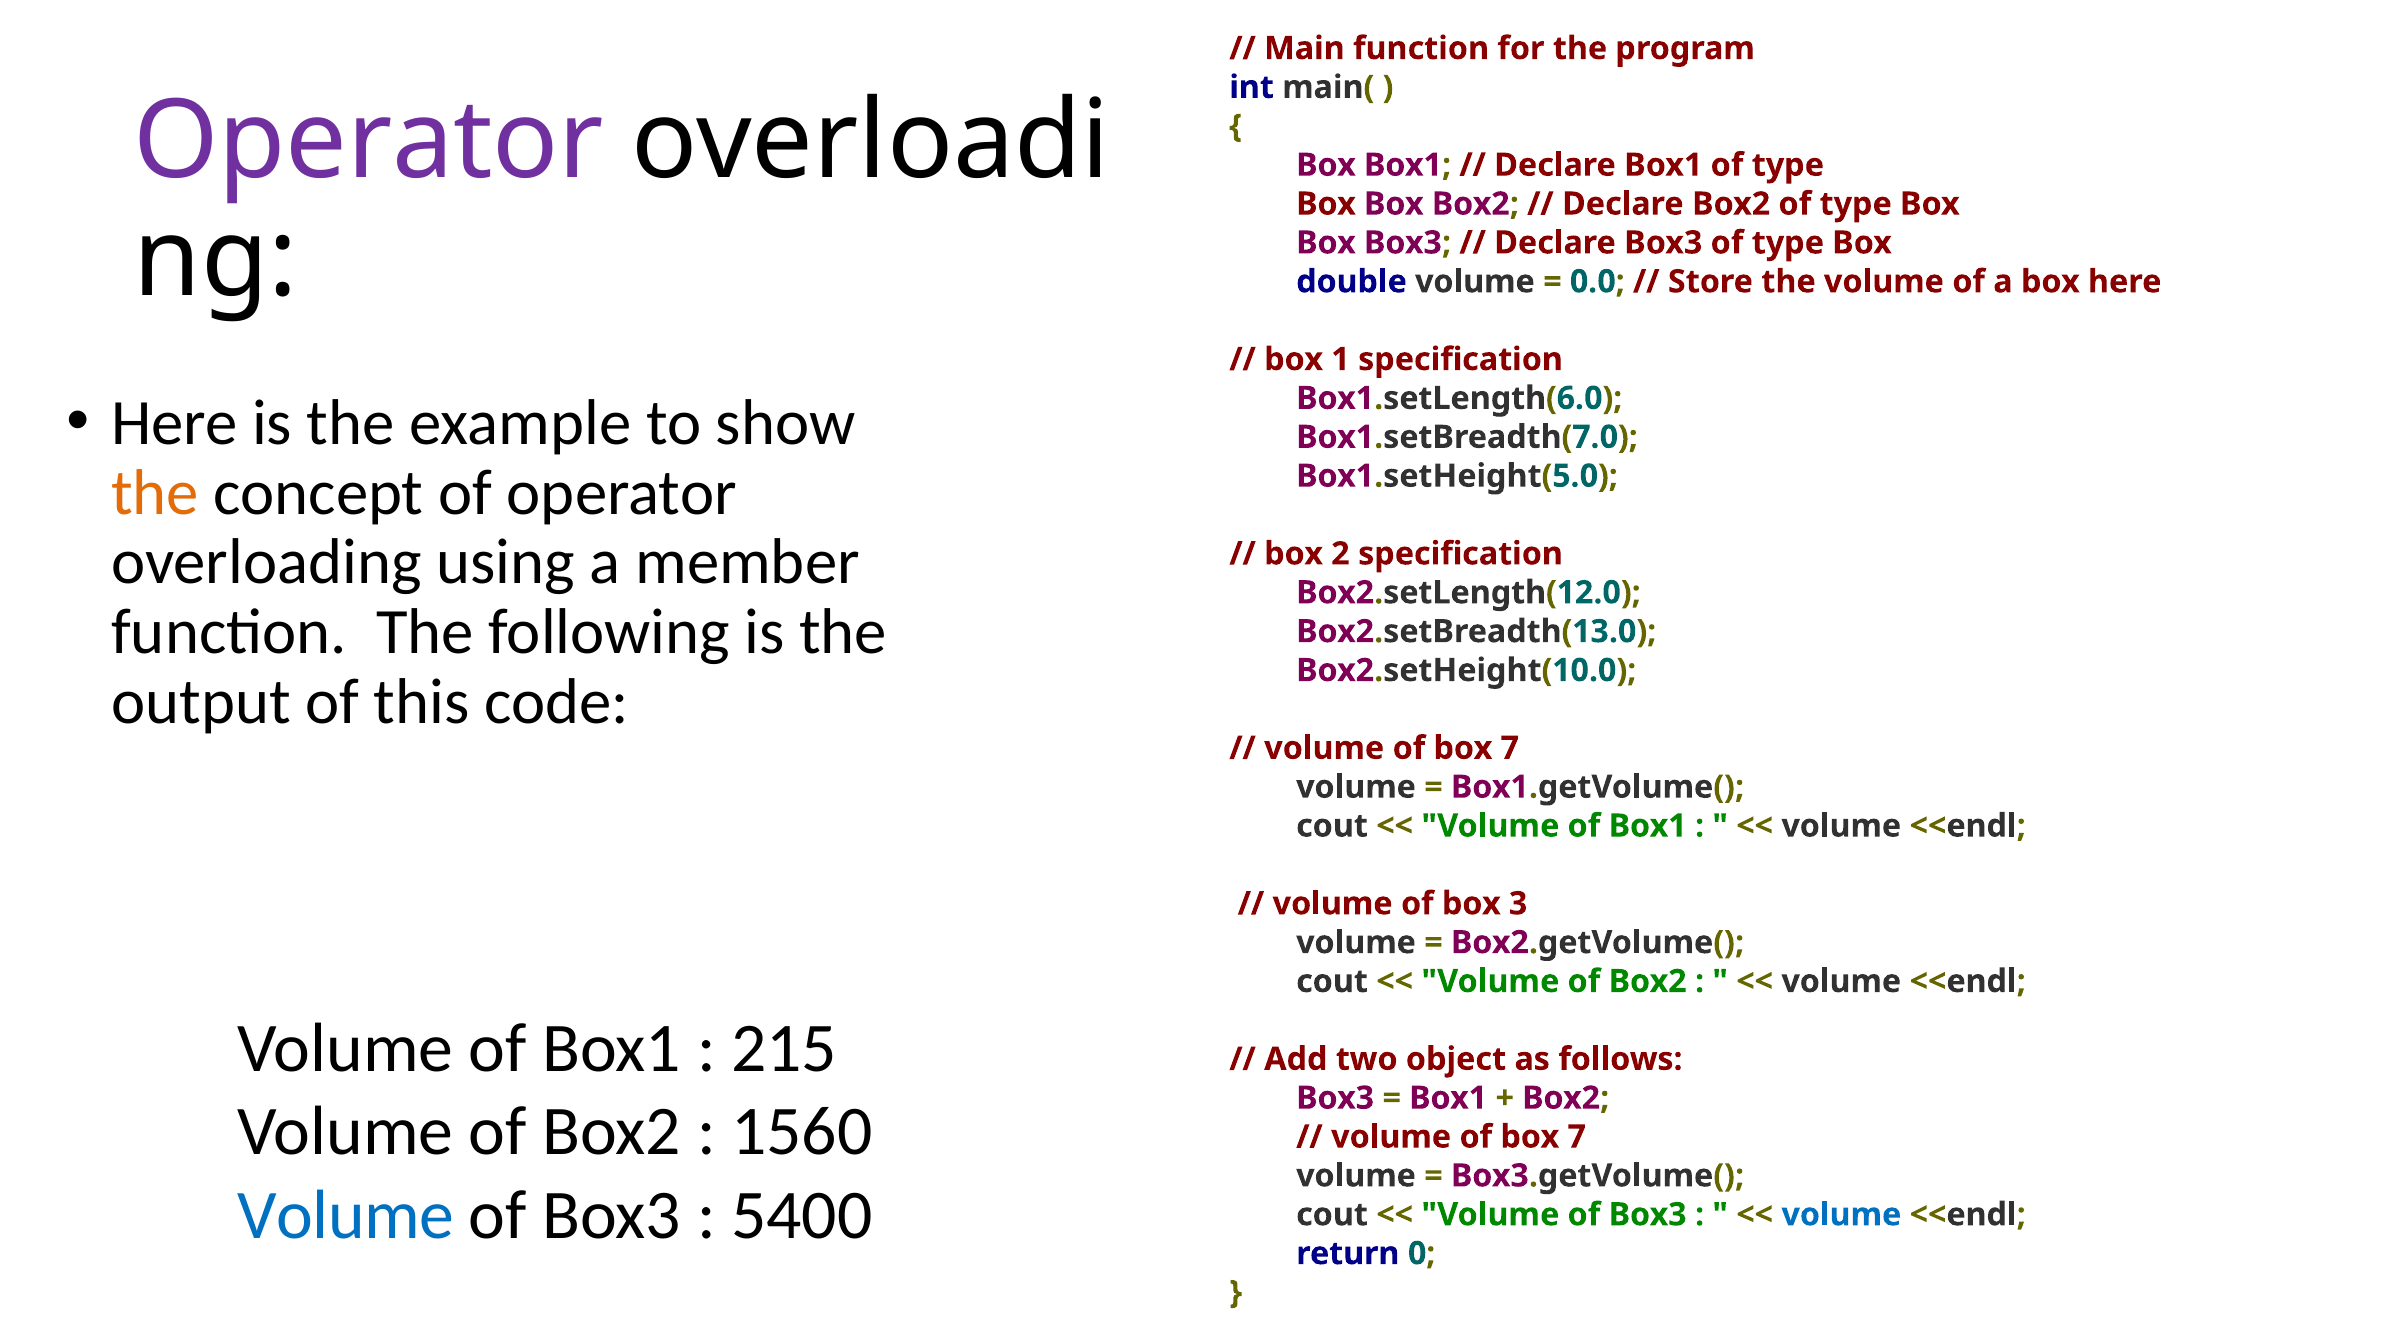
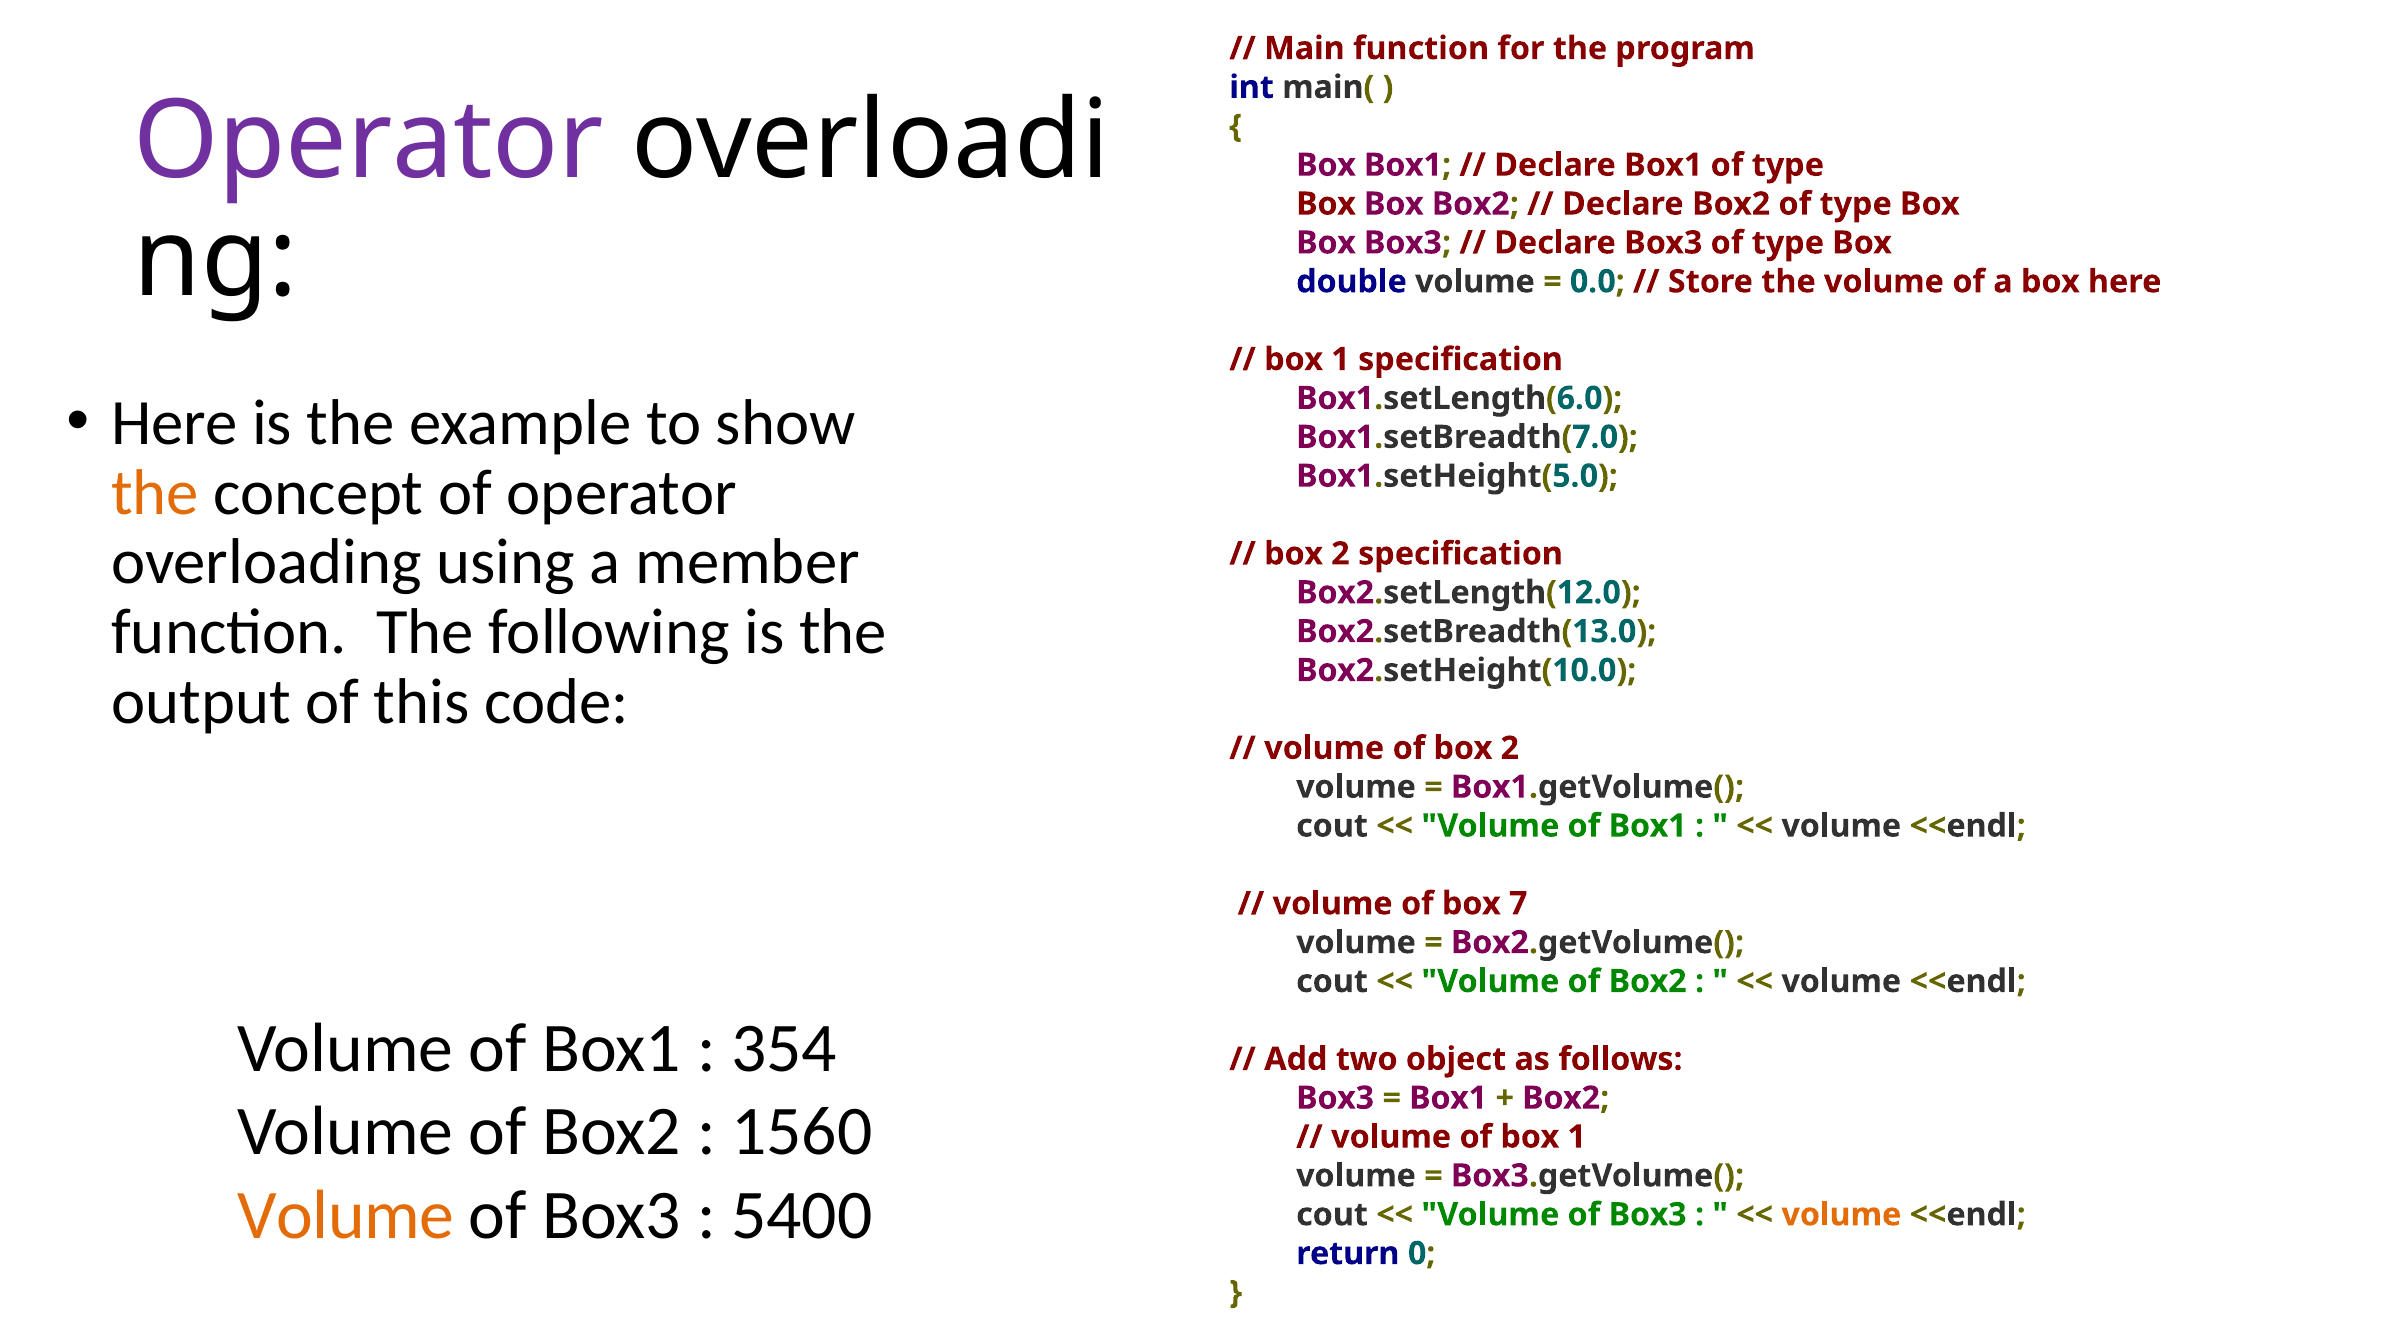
7 at (1510, 748): 7 -> 2
3: 3 -> 7
215: 215 -> 354
7 at (1577, 1137): 7 -> 1
Volume at (346, 1216) colour: blue -> orange
volume at (1841, 1215) colour: blue -> orange
